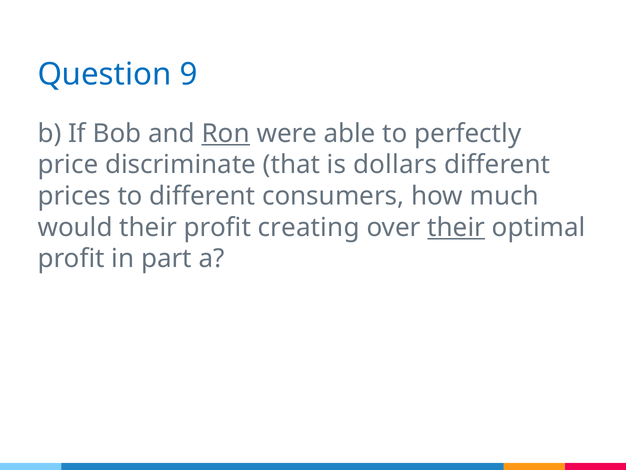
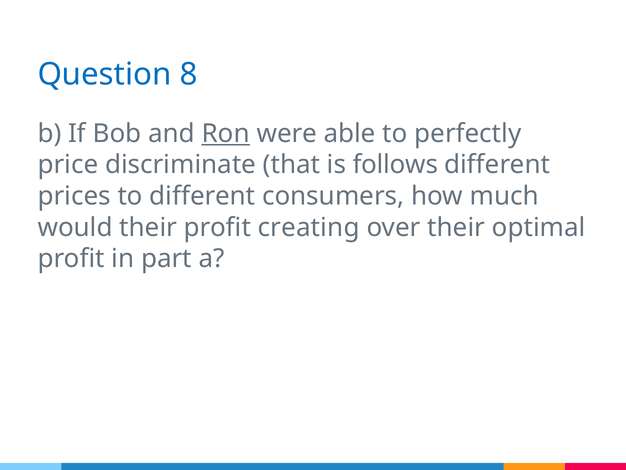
9: 9 -> 8
dollars: dollars -> follows
their at (456, 227) underline: present -> none
